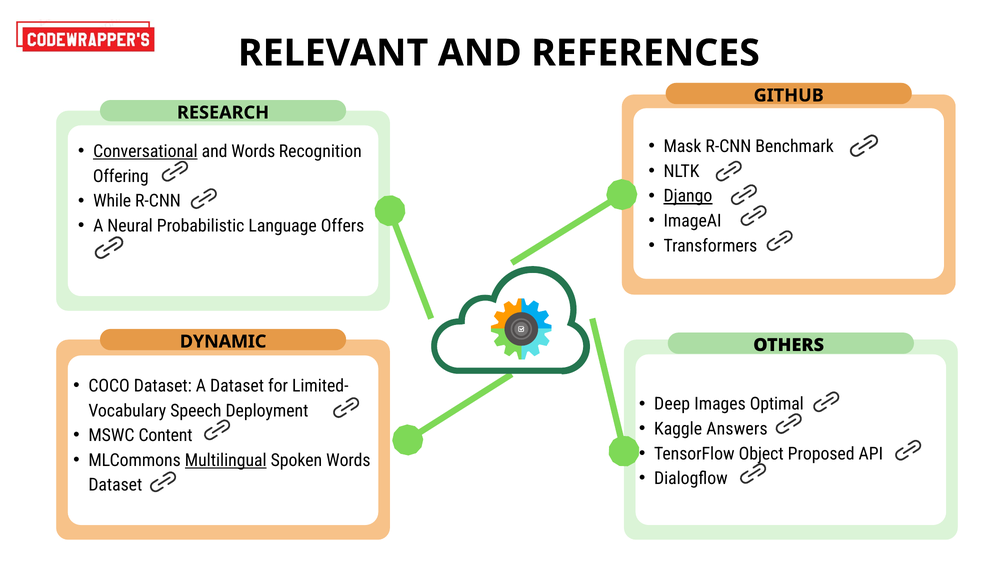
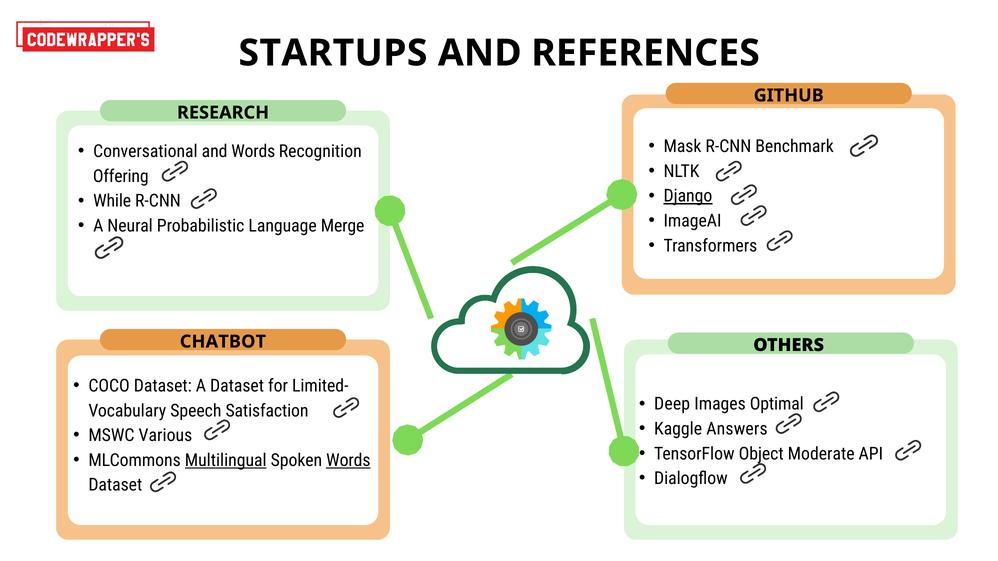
RELEVANT: RELEVANT -> STARTUPS
Conversational underline: present -> none
Offers: Offers -> Merge
DYNAMIC: DYNAMIC -> CHATBOT
Deployment: Deployment -> Satisfaction
Content: Content -> Various
Proposed: Proposed -> Moderate
Words at (348, 461) underline: none -> present
